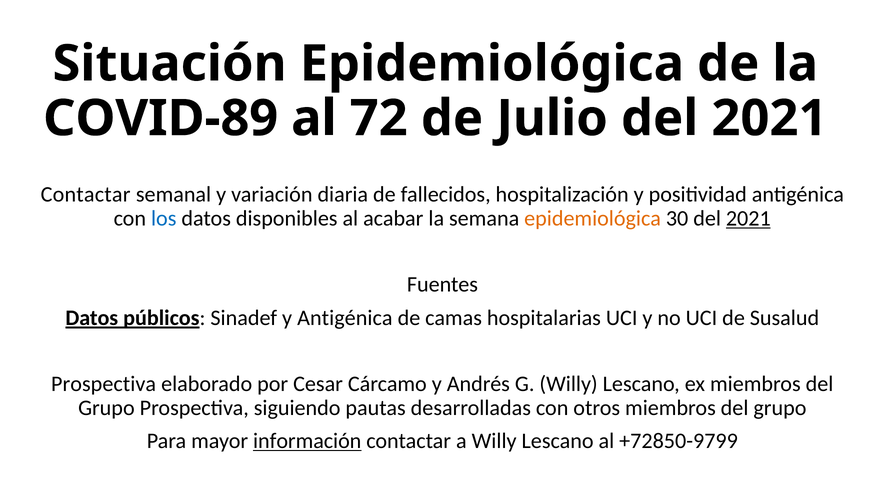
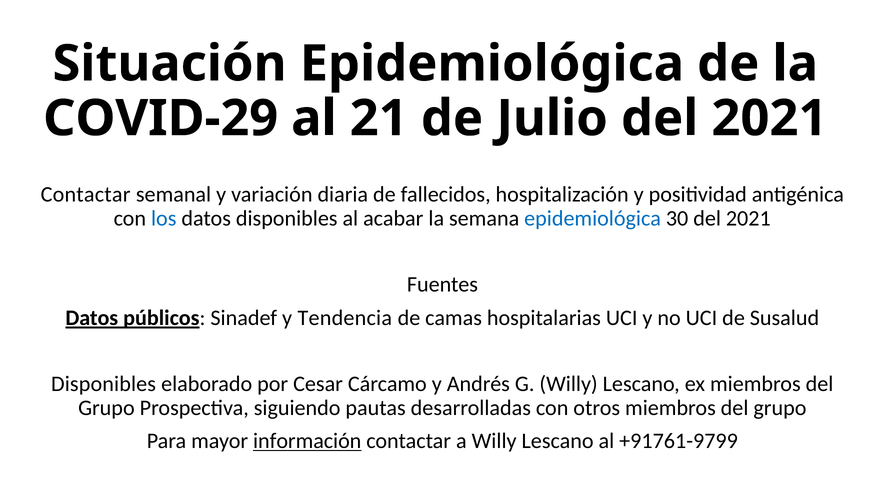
COVID-89: COVID-89 -> COVID-29
72: 72 -> 21
epidemiológica at (593, 218) colour: orange -> blue
2021 at (748, 218) underline: present -> none
y Antigénica: Antigénica -> Tendencia
Prospectiva at (104, 384): Prospectiva -> Disponibles
+72850-9799: +72850-9799 -> +91761-9799
